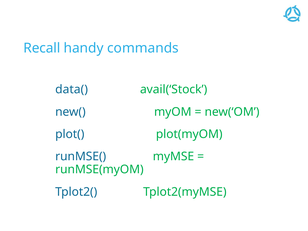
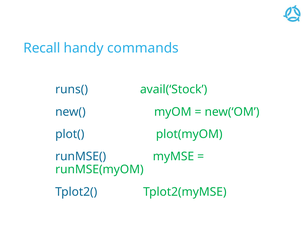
data(: data( -> runs(
